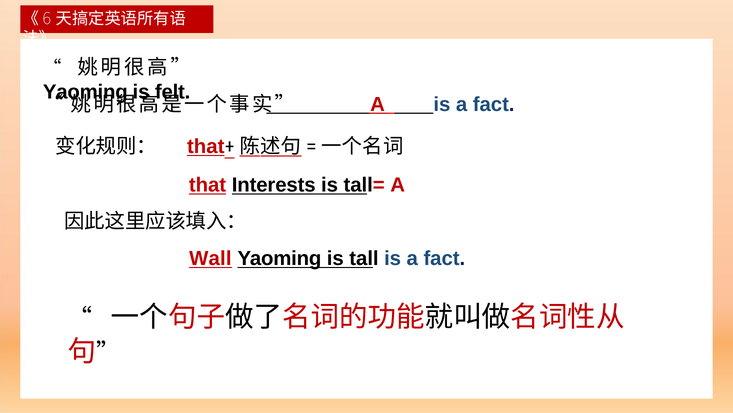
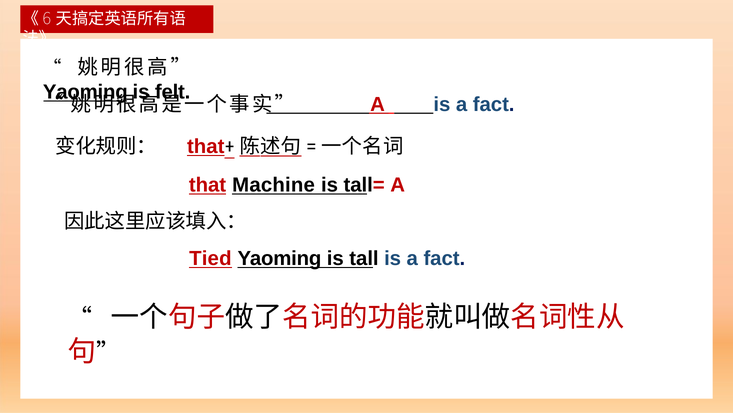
Yaoming at (85, 92) underline: none -> present
Interests: Interests -> Machine
Wall: Wall -> Tied
